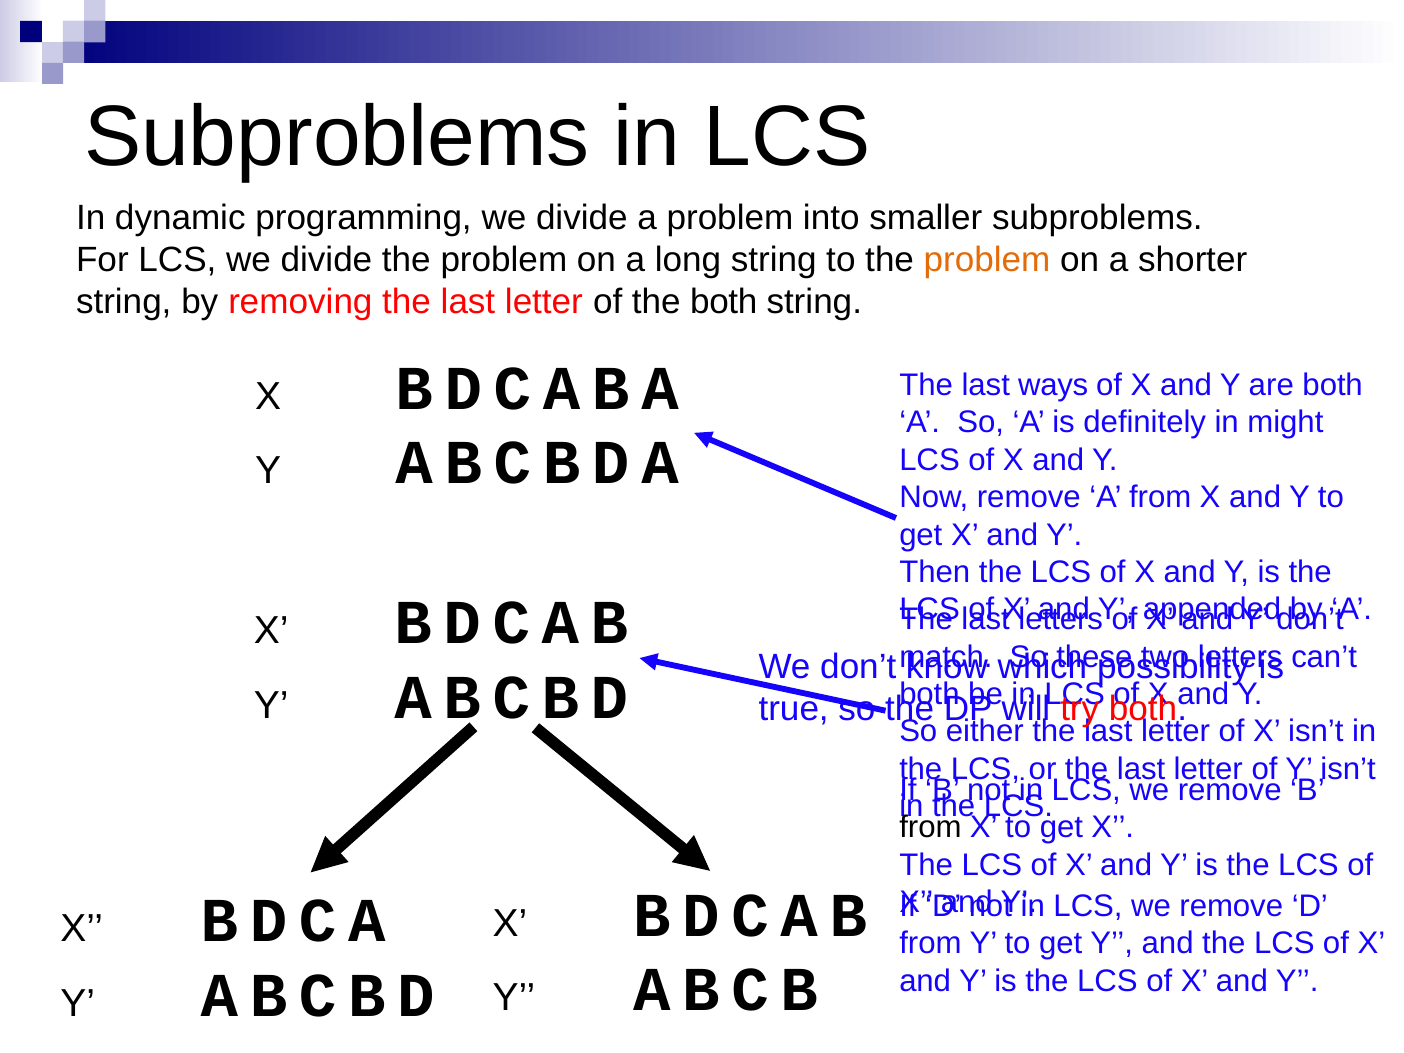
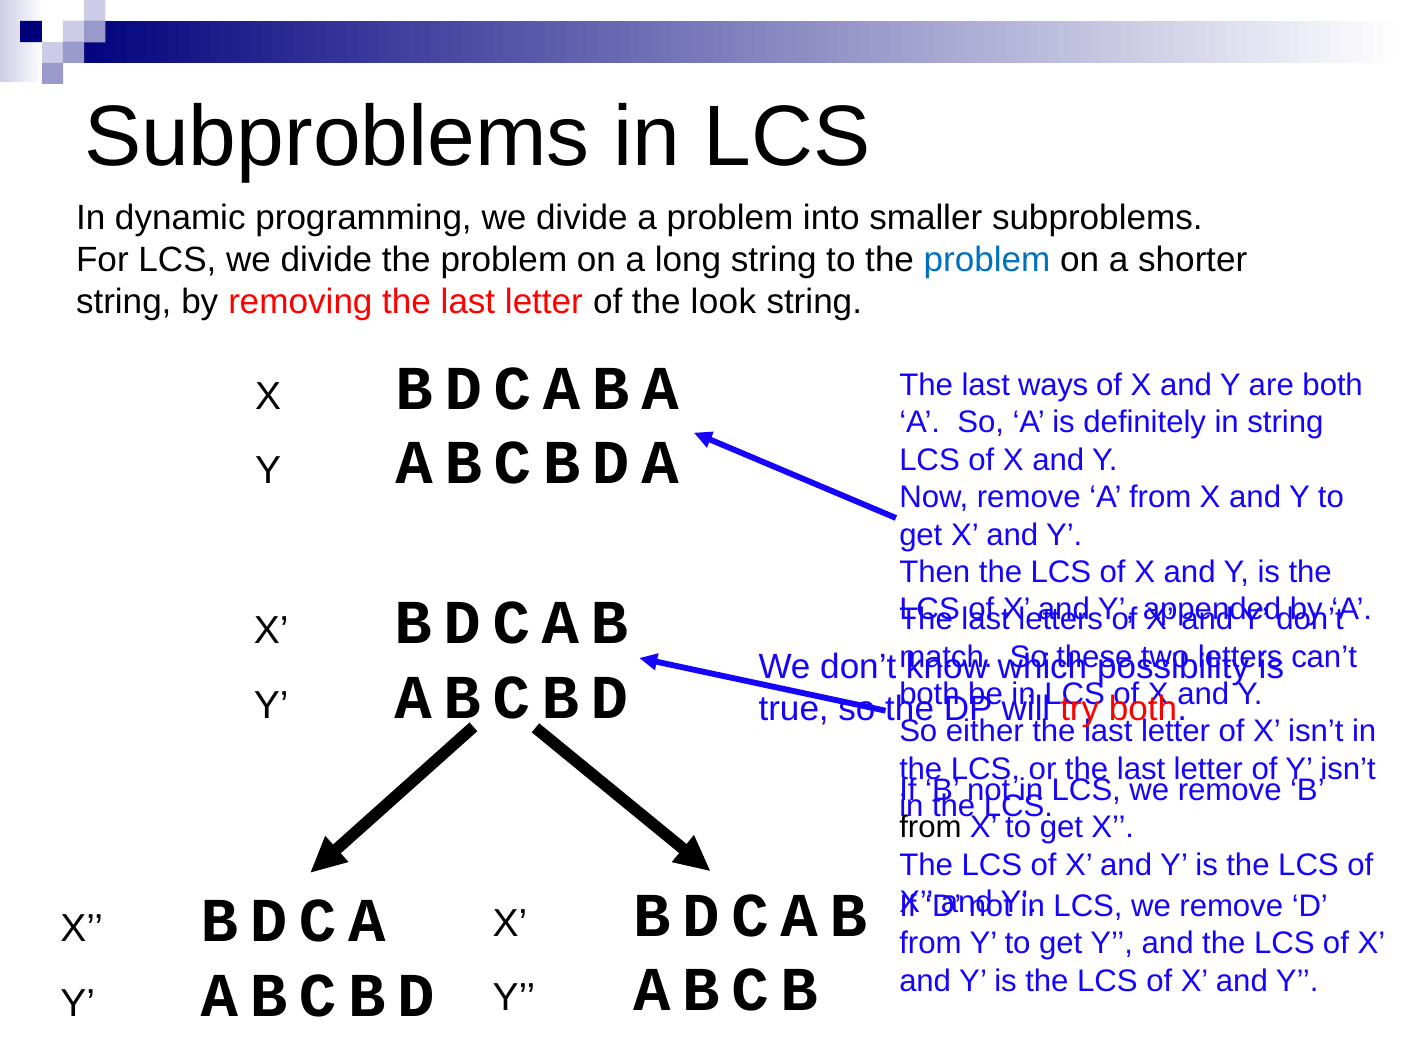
problem at (987, 260) colour: orange -> blue
the both: both -> look
in might: might -> string
